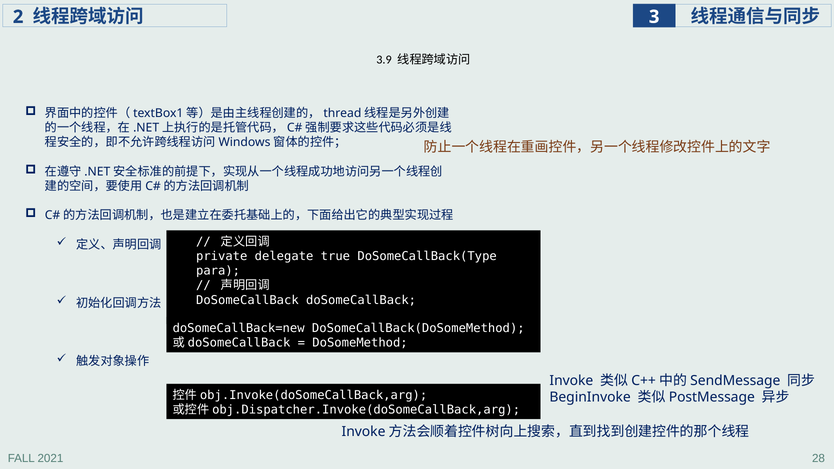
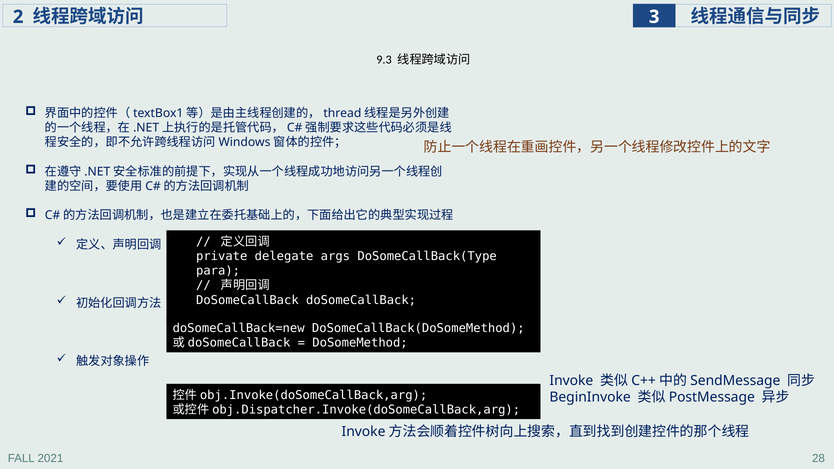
3.9: 3.9 -> 9.3
true: true -> args
